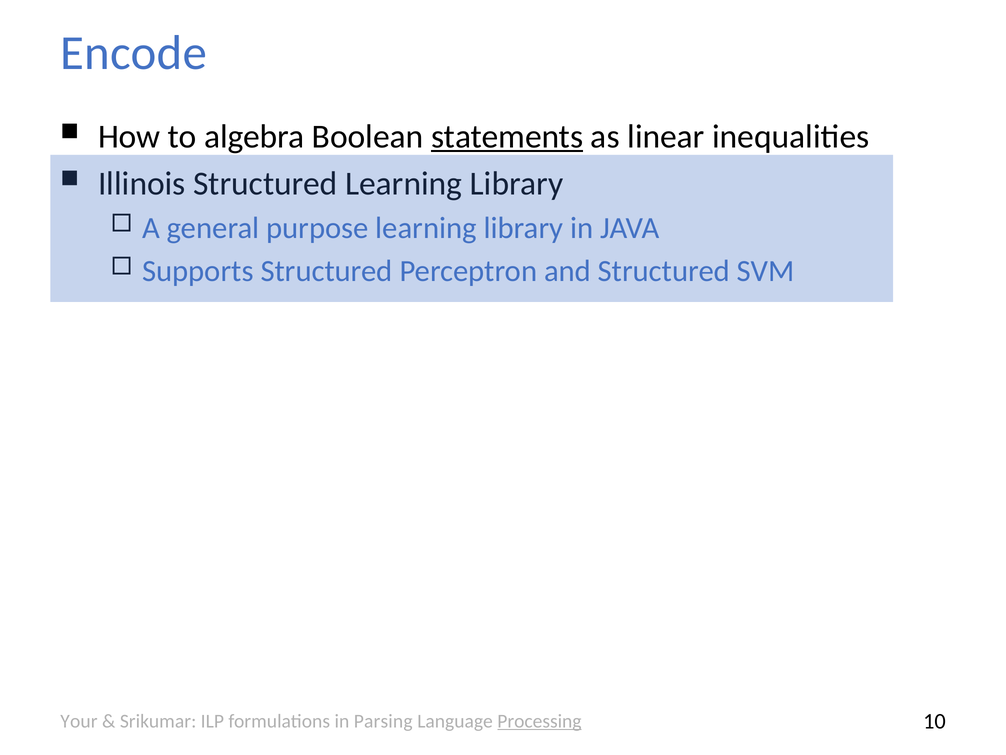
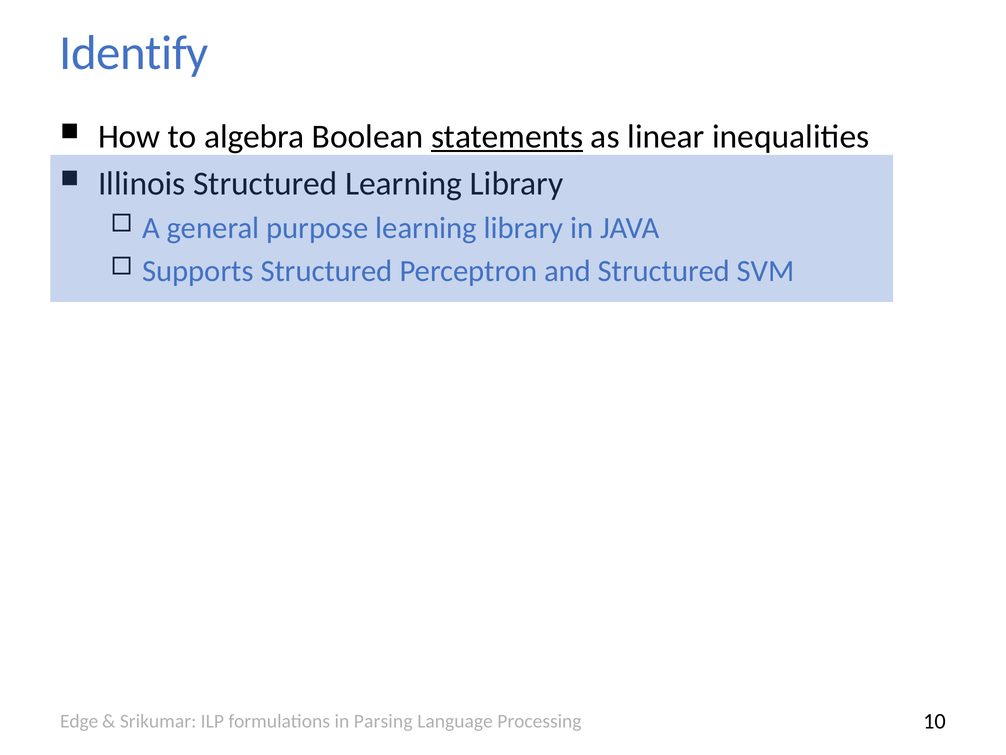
Encode: Encode -> Identify
Your: Your -> Edge
Processing underline: present -> none
